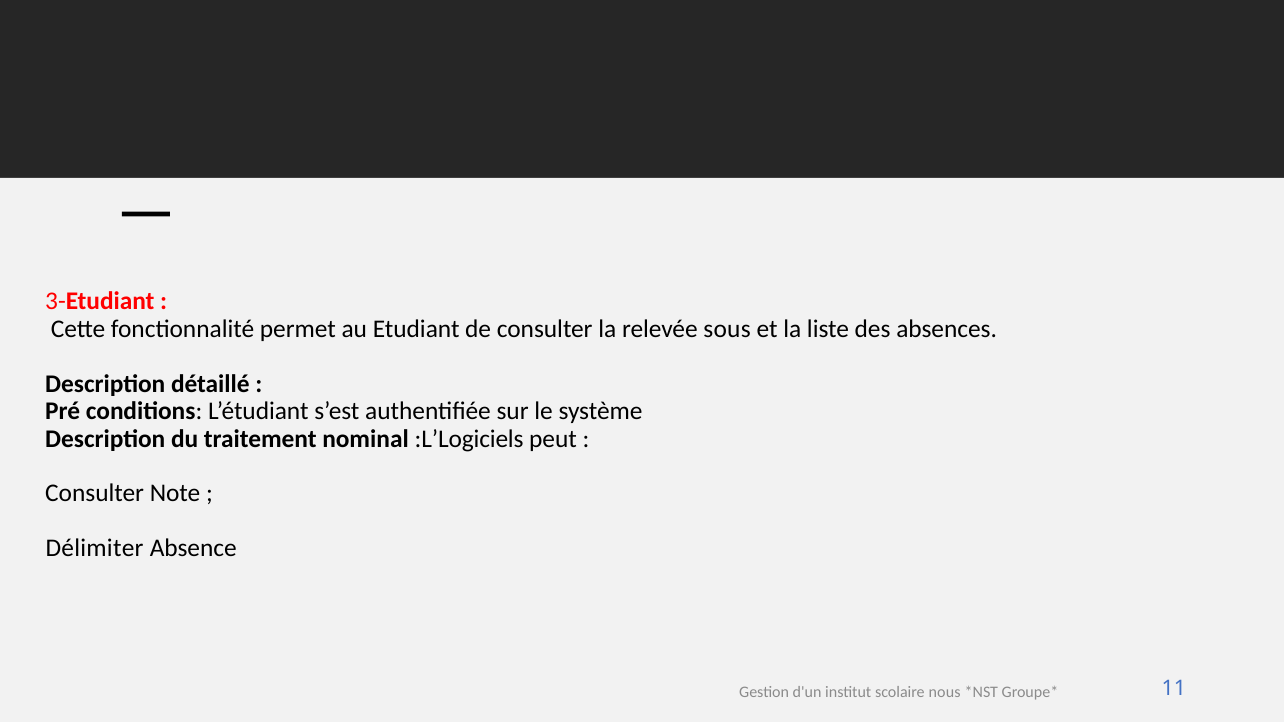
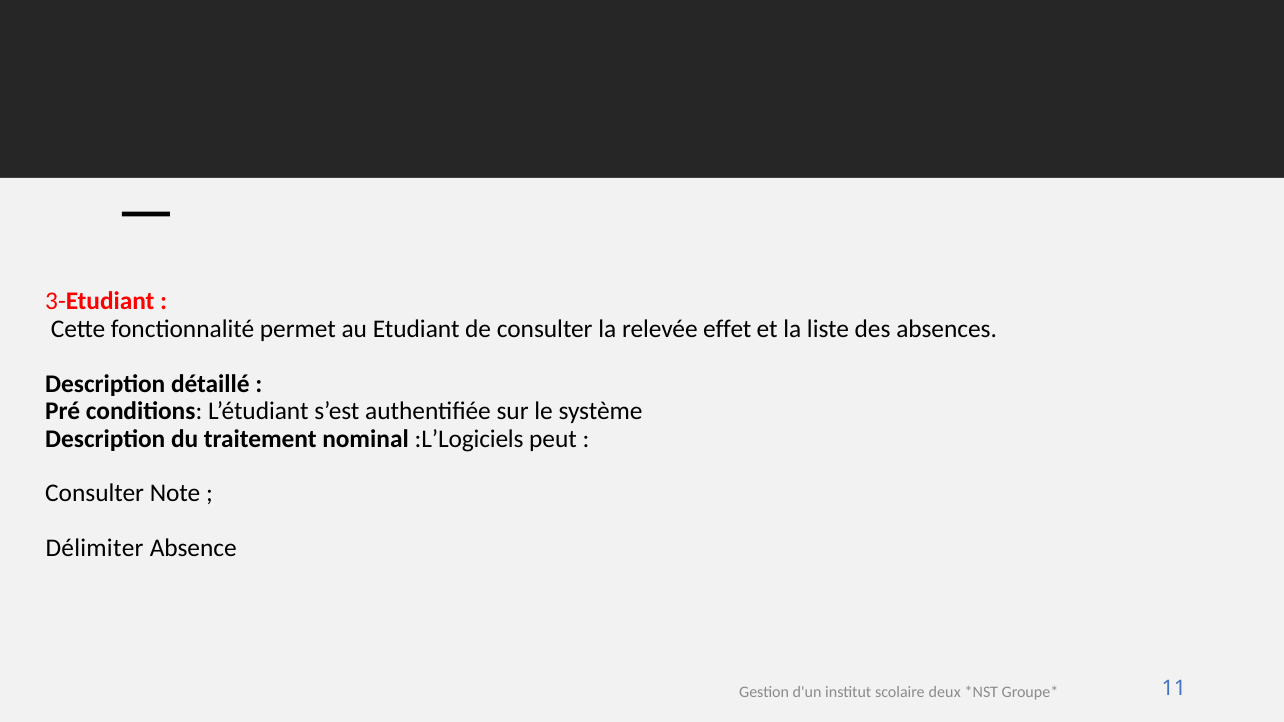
sous: sous -> effet
nous: nous -> deux
